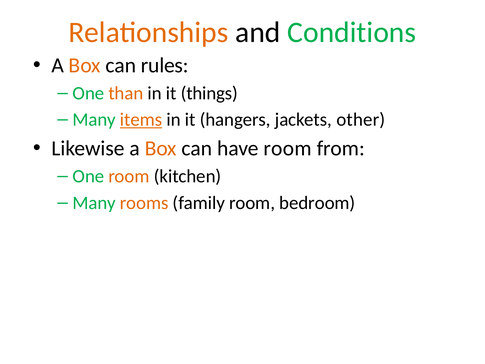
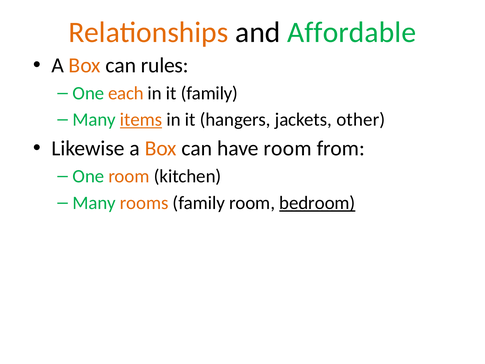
Conditions: Conditions -> Affordable
than: than -> each
it things: things -> family
bedroom underline: none -> present
